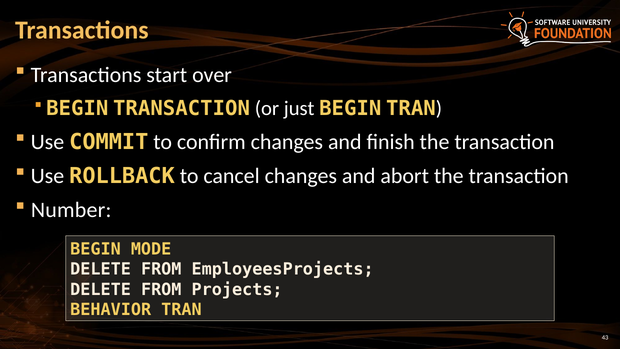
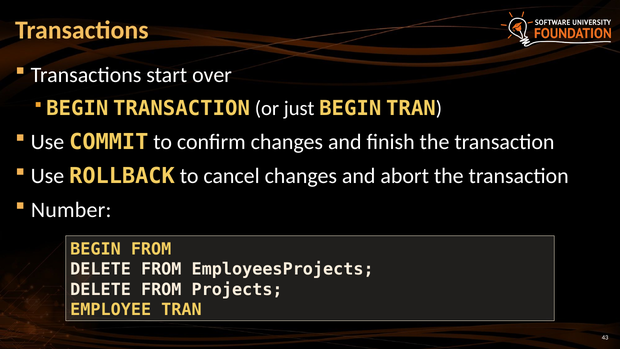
BEGIN MODE: MODE -> FROM
BEHAVIOR: BEHAVIOR -> EMPLOYEE
